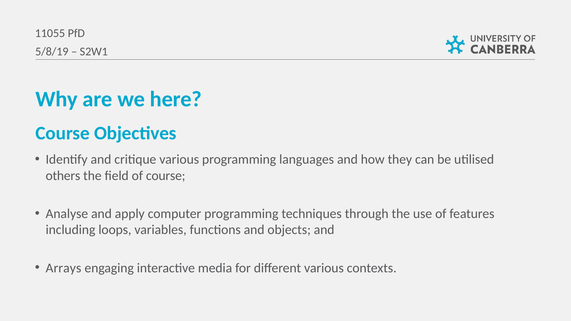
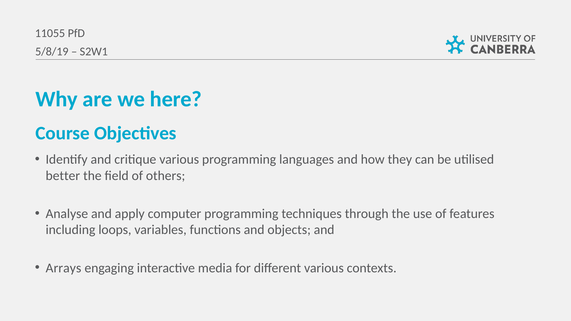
others: others -> better
of course: course -> others
